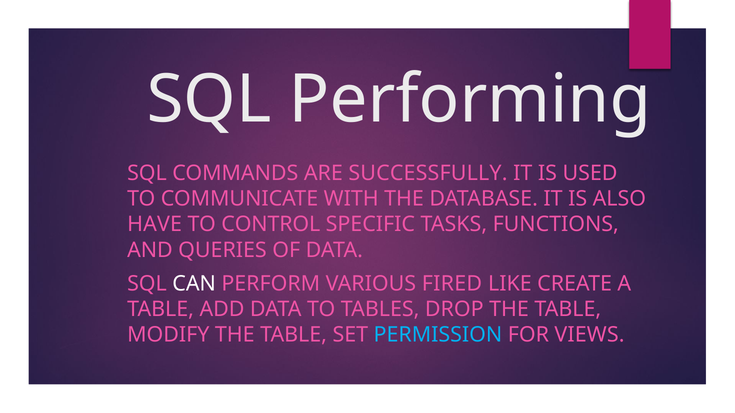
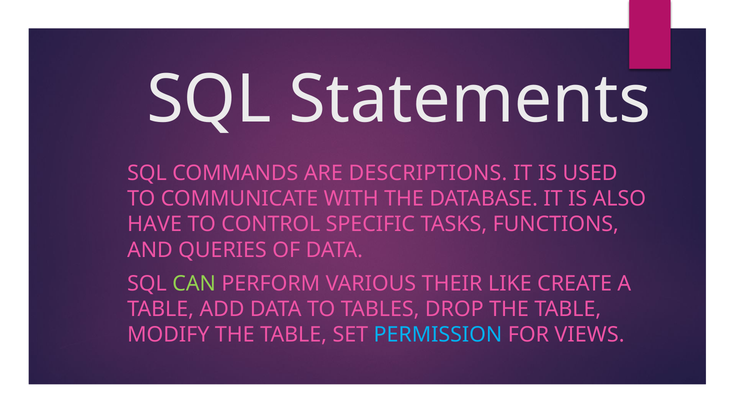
Performing: Performing -> Statements
SUCCESSFULLY: SUCCESSFULLY -> DESCRIPTIONS
CAN colour: white -> light green
FIRED: FIRED -> THEIR
